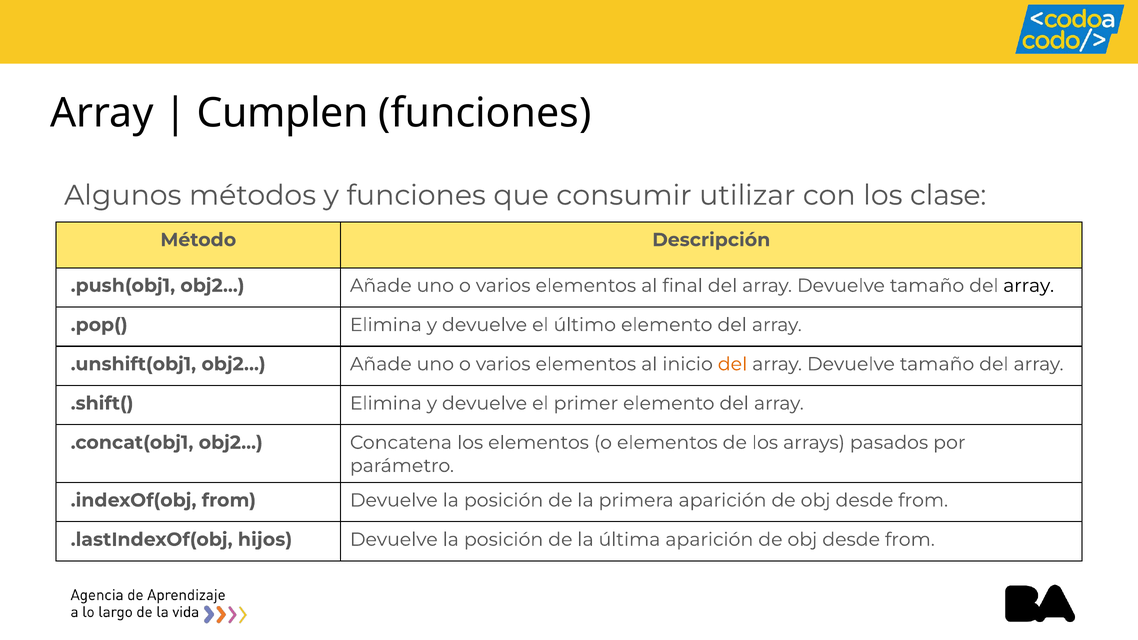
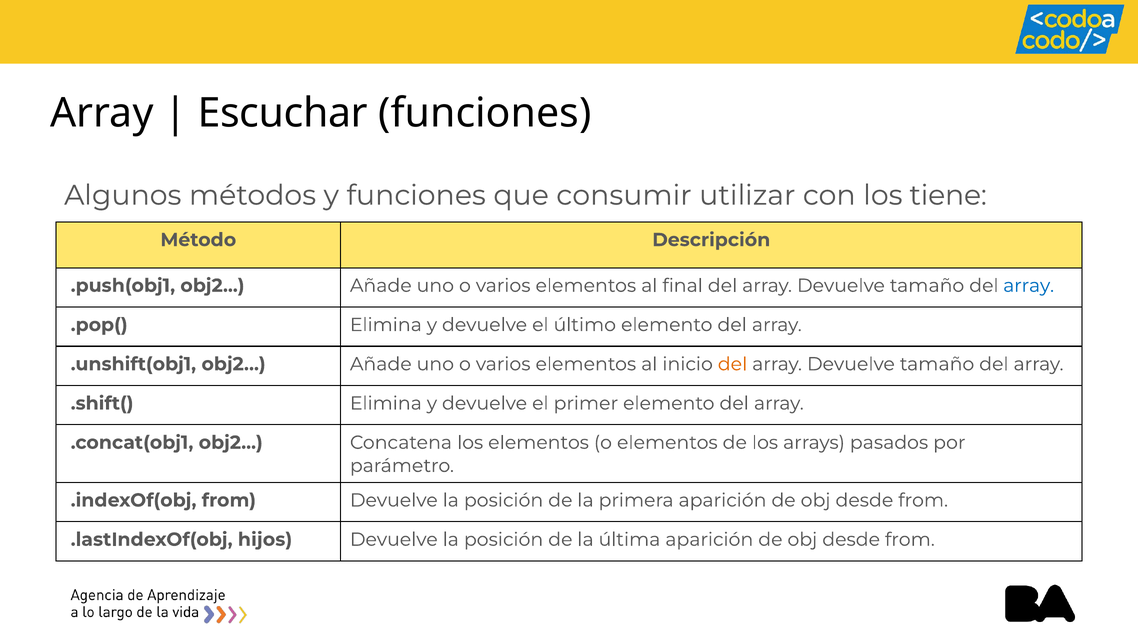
Cumplen: Cumplen -> Escuchar
clase: clase -> tiene
array at (1029, 286) colour: black -> blue
